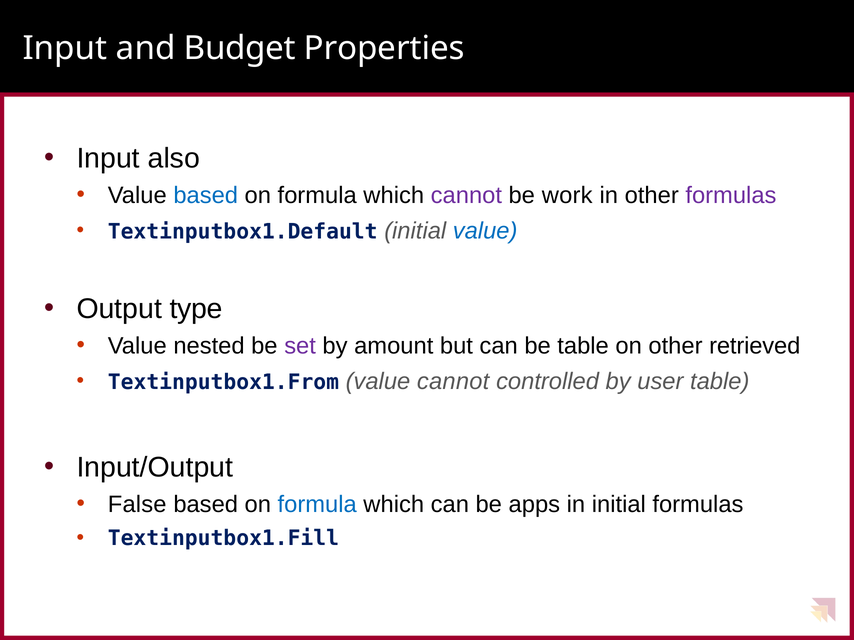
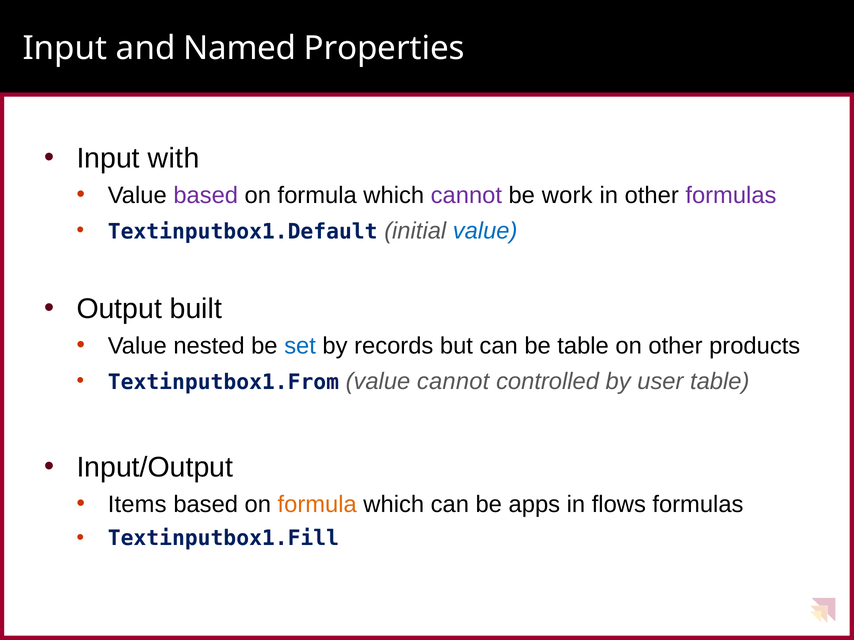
Budget: Budget -> Named
also: also -> with
based at (206, 196) colour: blue -> purple
type: type -> built
set colour: purple -> blue
amount: amount -> records
retrieved: retrieved -> products
False: False -> Items
formula at (317, 505) colour: blue -> orange
in initial: initial -> flows
